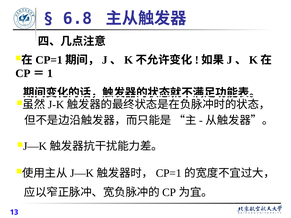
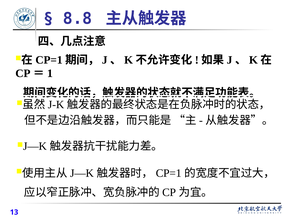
6.8: 6.8 -> 8.8
